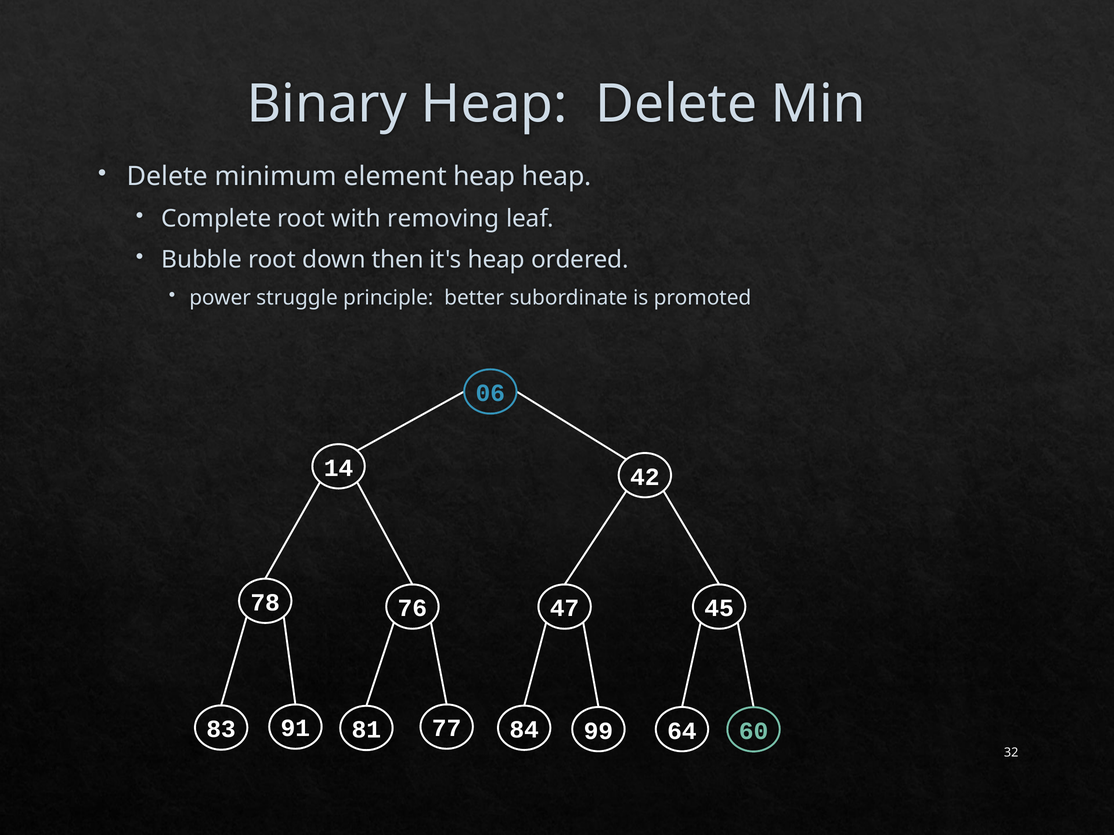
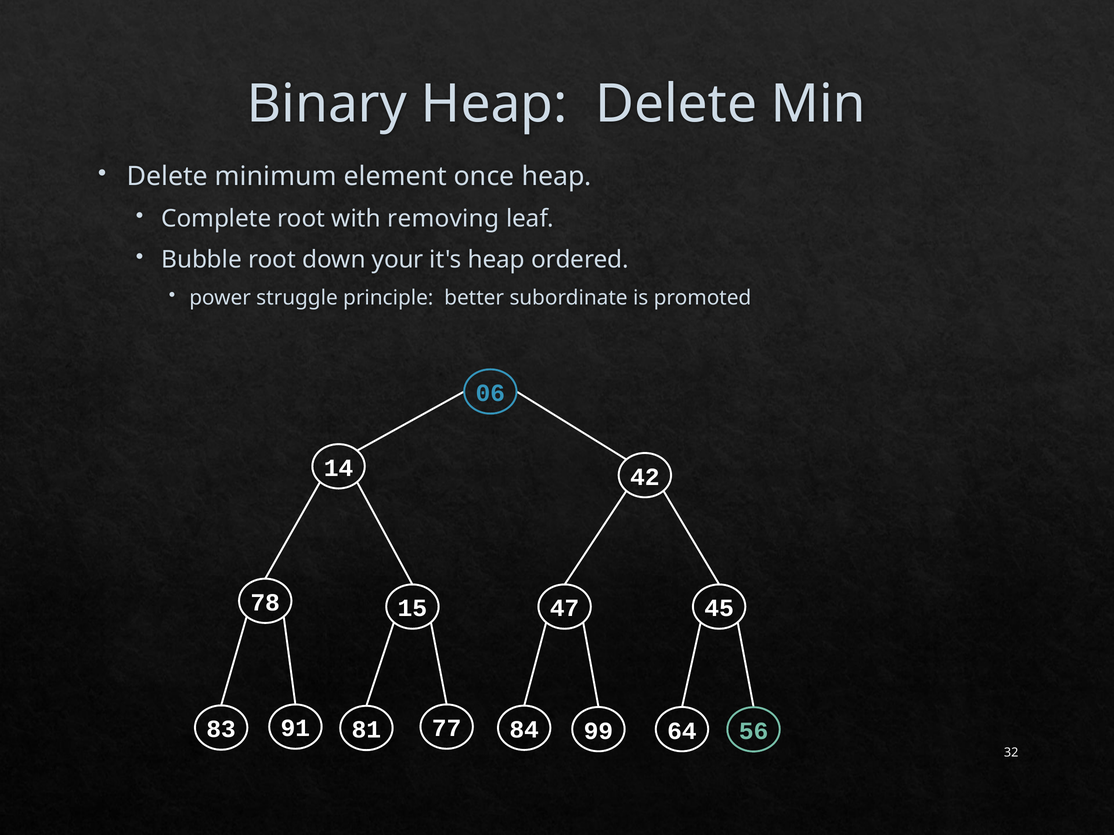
element heap: heap -> once
then: then -> your
76: 76 -> 15
60: 60 -> 56
